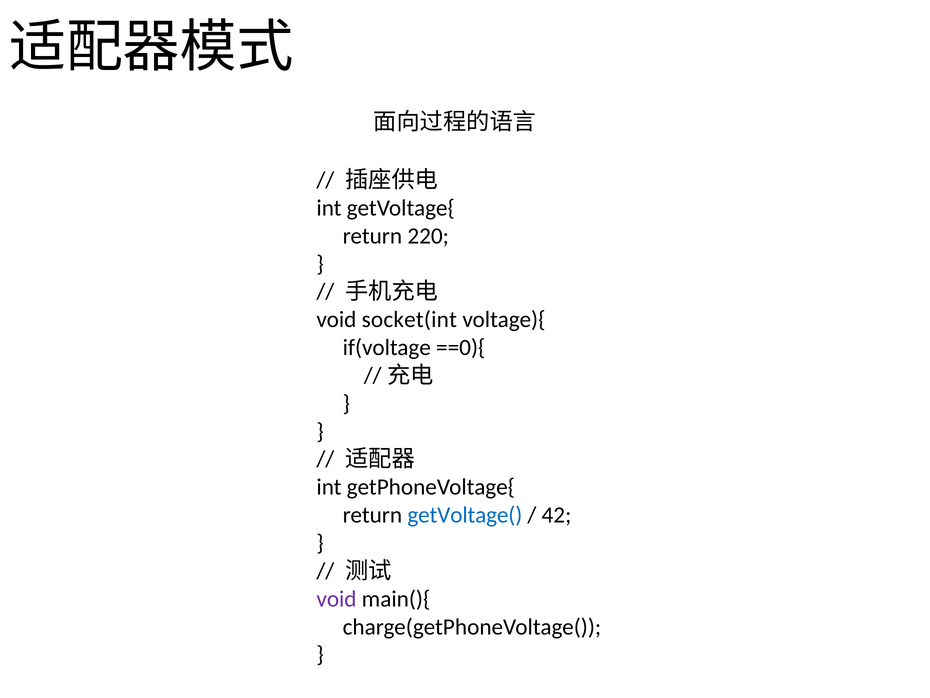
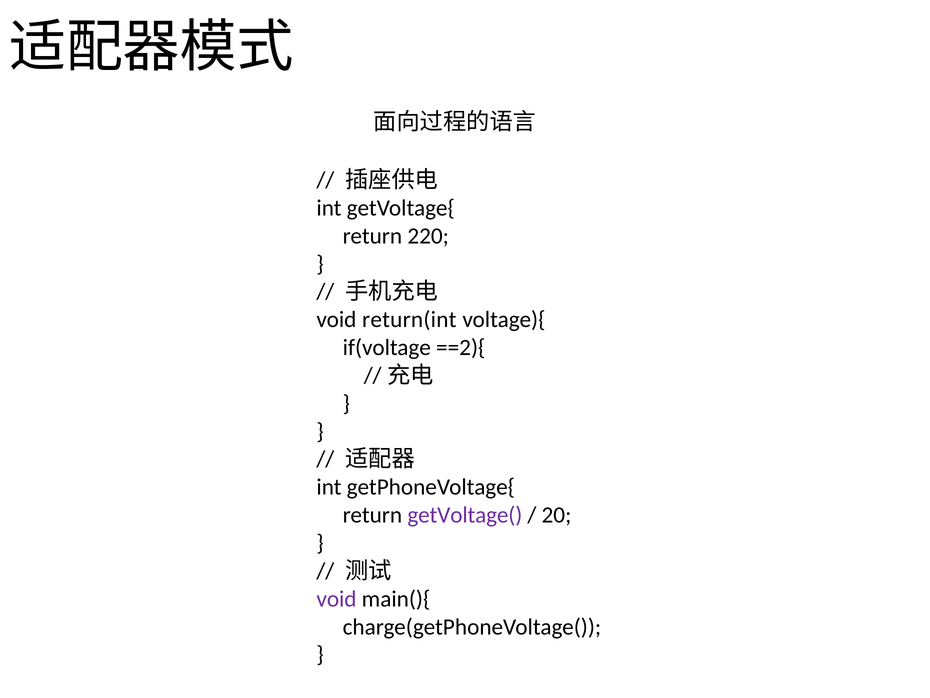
socket(int: socket(int -> return(int
==0){: ==0){ -> ==2){
getVoltage( colour: blue -> purple
42: 42 -> 20
